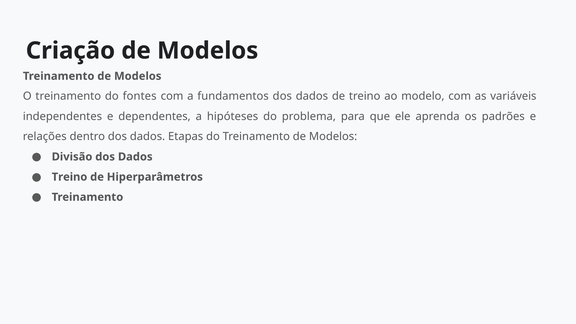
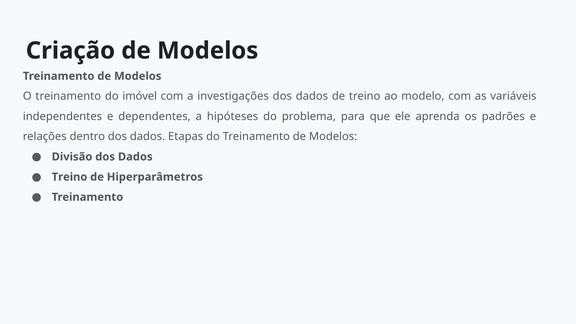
fontes: fontes -> imóvel
fundamentos: fundamentos -> investigações
